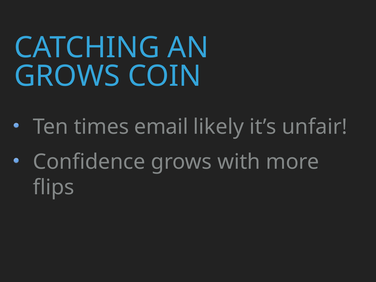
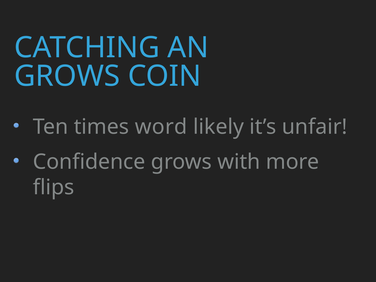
email: email -> word
